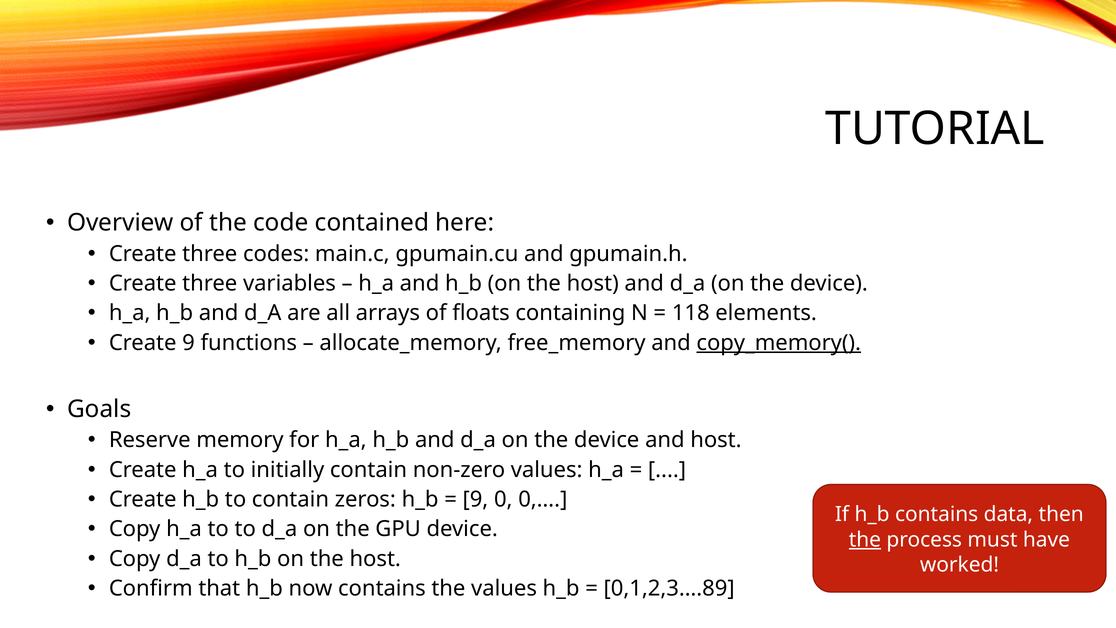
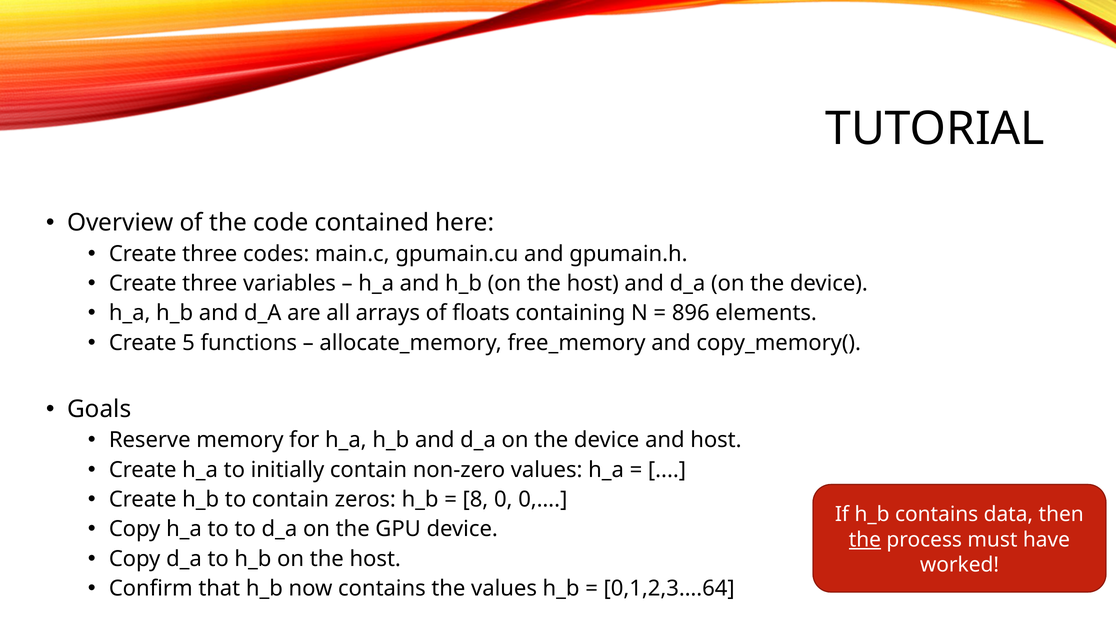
118: 118 -> 896
Create 9: 9 -> 5
copy_memory( underline: present -> none
9 at (475, 499): 9 -> 8
0,1,2,3….89: 0,1,2,3….89 -> 0,1,2,3….64
